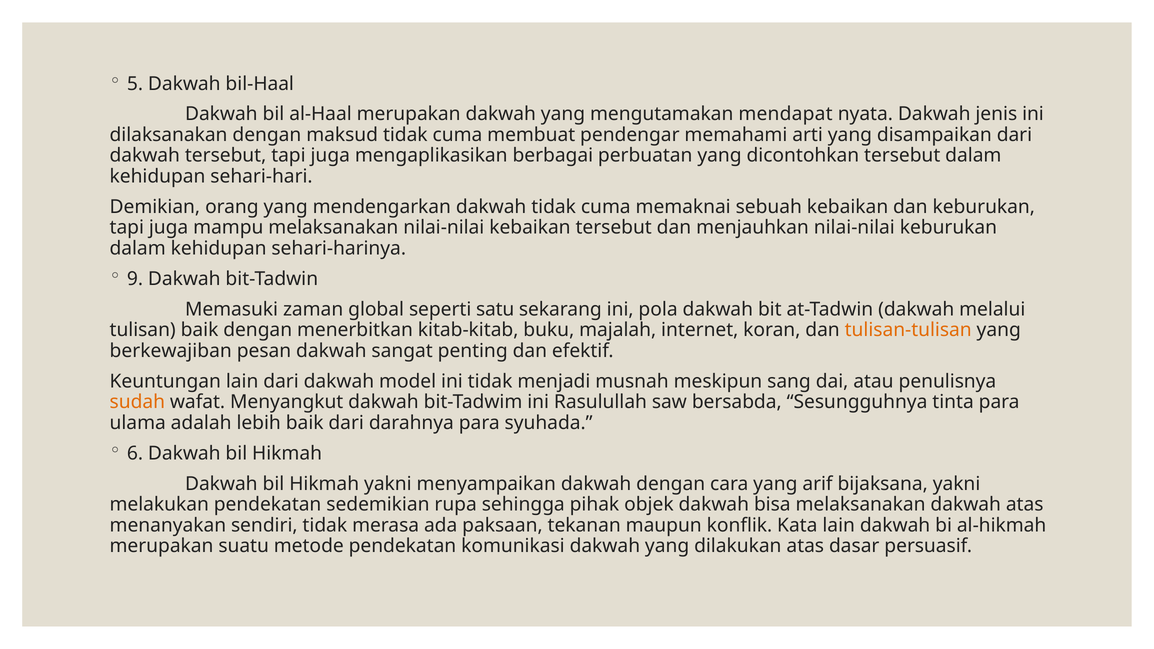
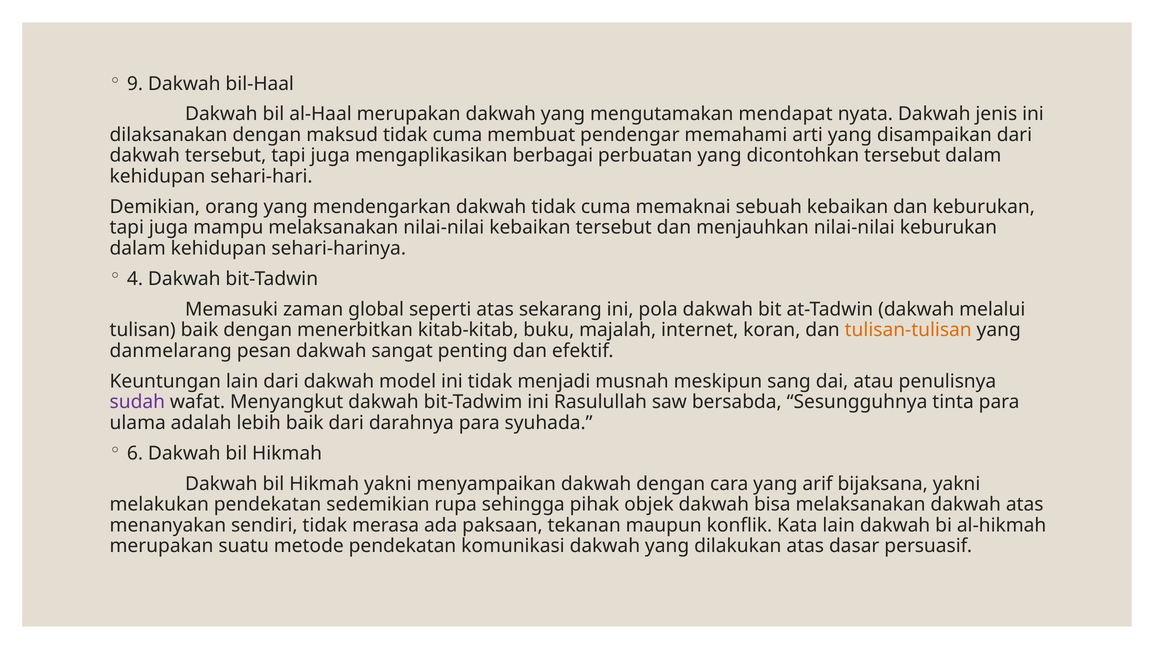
5: 5 -> 9
9: 9 -> 4
seperti satu: satu -> atas
berkewajiban: berkewajiban -> danmelarang
sudah colour: orange -> purple
